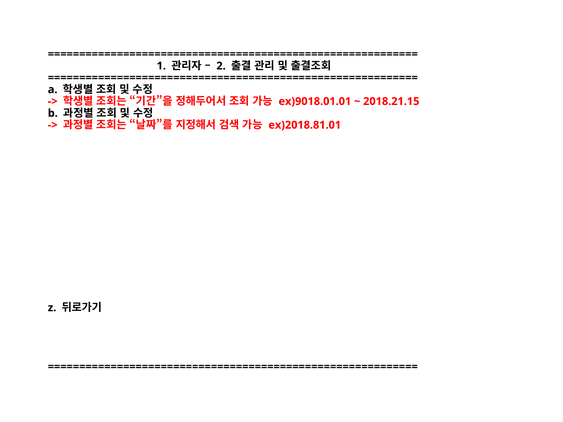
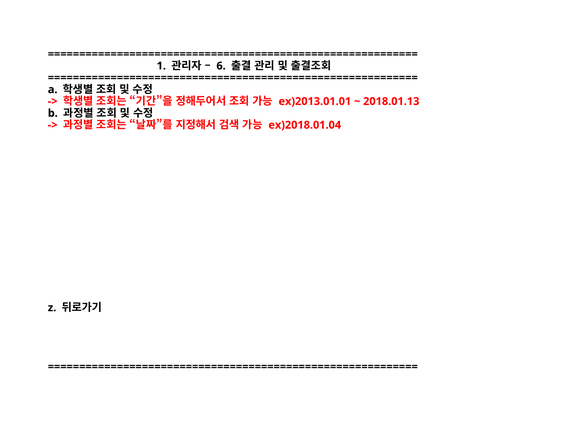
2: 2 -> 6
ex)9018.01.01: ex)9018.01.01 -> ex)2013.01.01
2018.21.15: 2018.21.15 -> 2018.01.13
ex)2018.81.01: ex)2018.81.01 -> ex)2018.01.04
